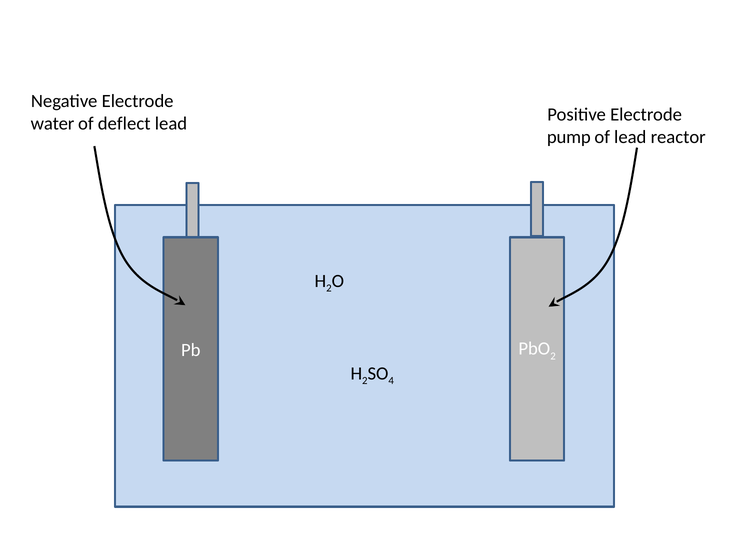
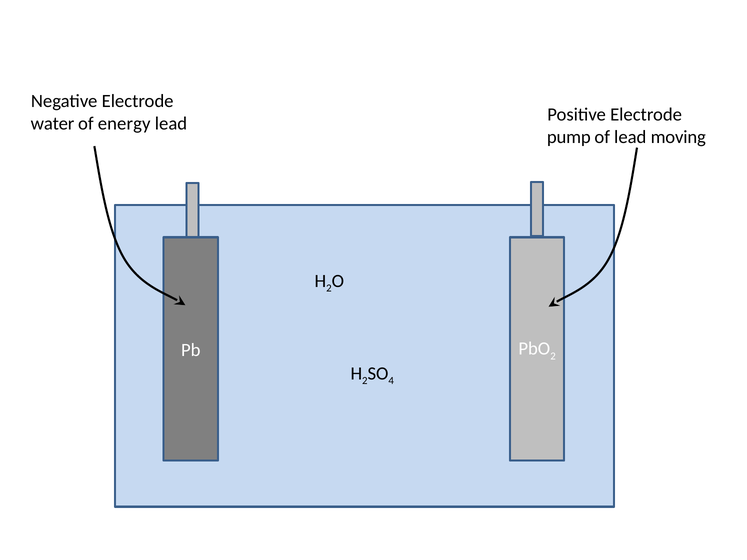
deflect: deflect -> energy
reactor: reactor -> moving
